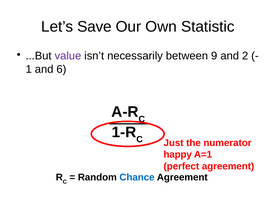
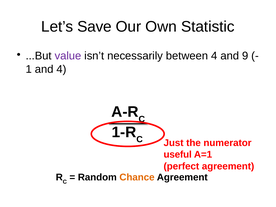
between 9: 9 -> 4
2: 2 -> 9
and 6: 6 -> 4
happy: happy -> useful
Chance colour: blue -> orange
